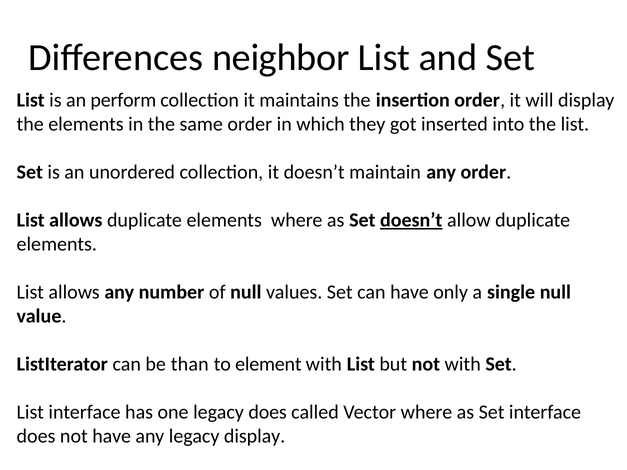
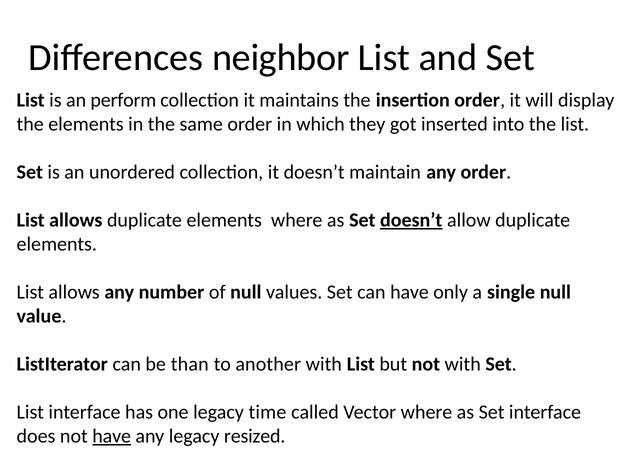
element: element -> another
legacy does: does -> time
have at (112, 436) underline: none -> present
legacy display: display -> resized
